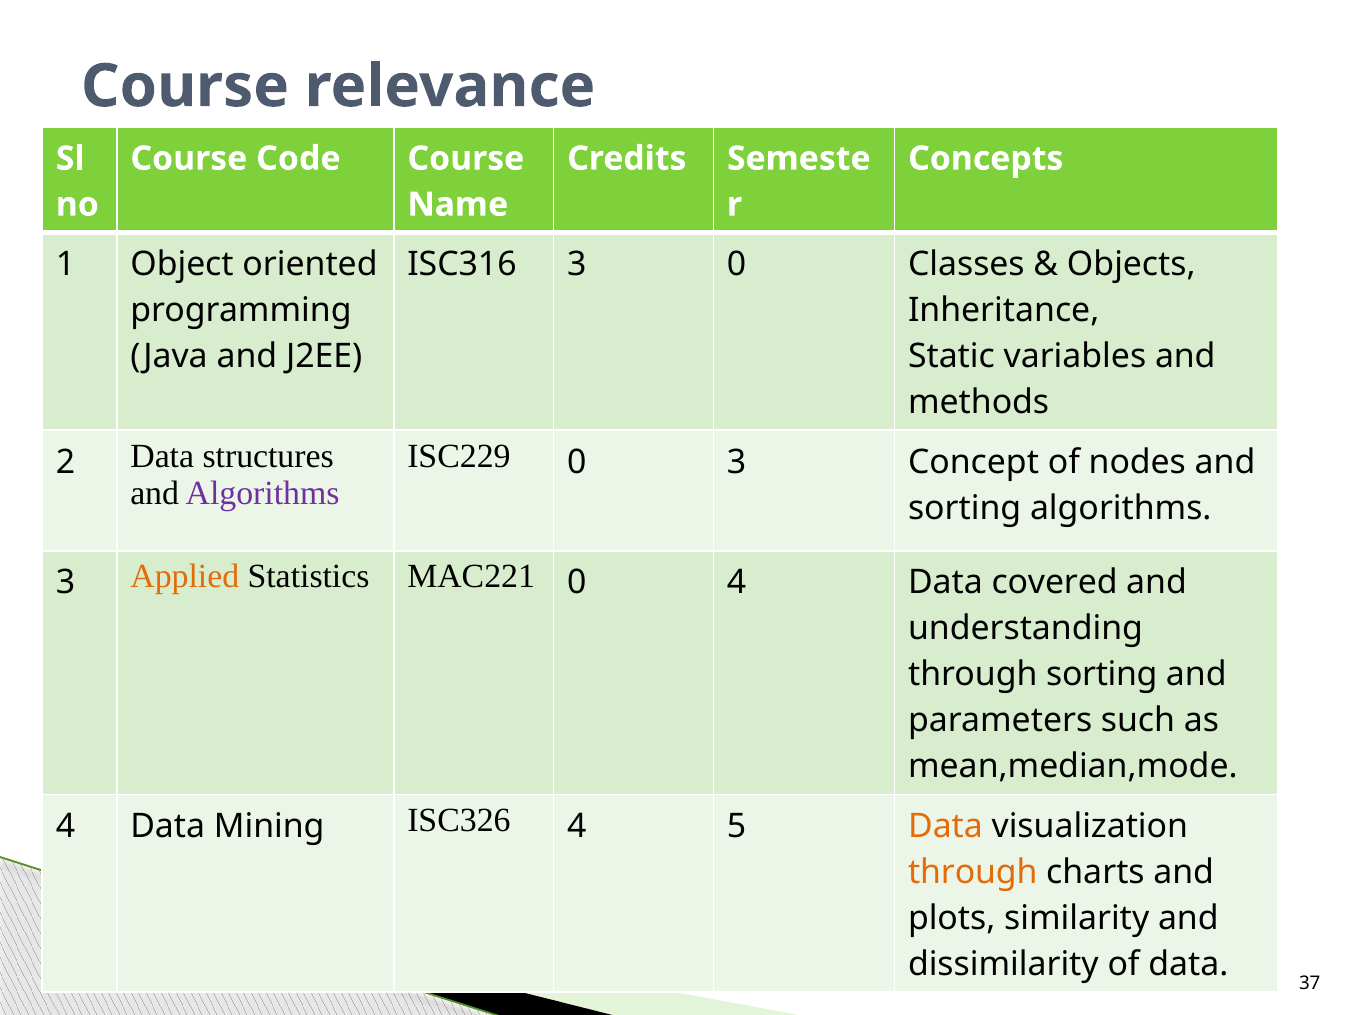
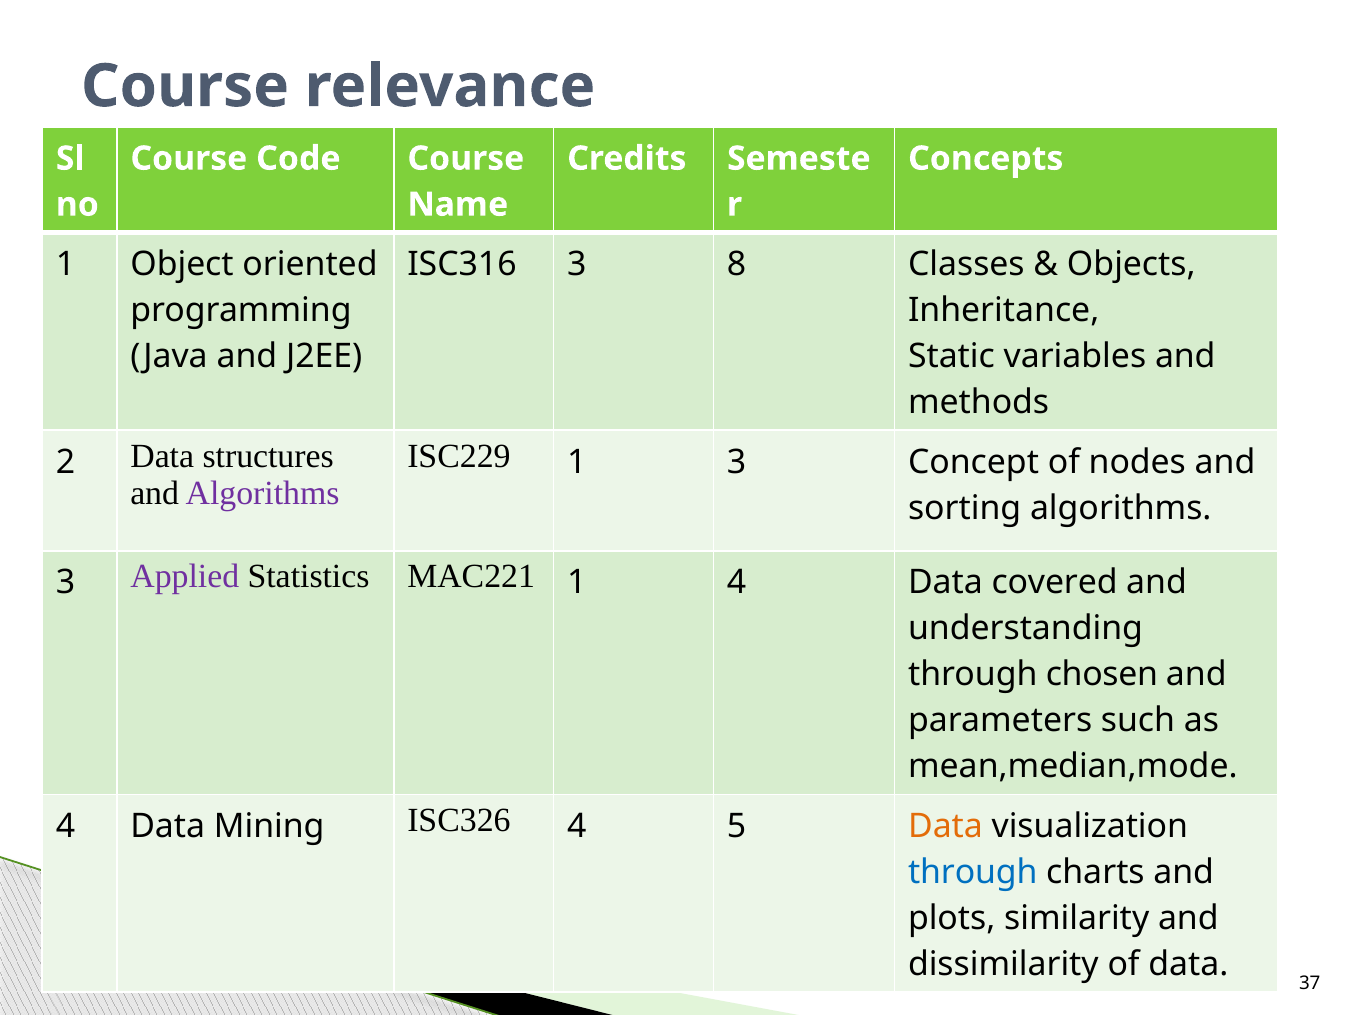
3 0: 0 -> 8
ISC229 0: 0 -> 1
Applied colour: orange -> purple
MAC221 0: 0 -> 1
through sorting: sorting -> chosen
through at (973, 872) colour: orange -> blue
